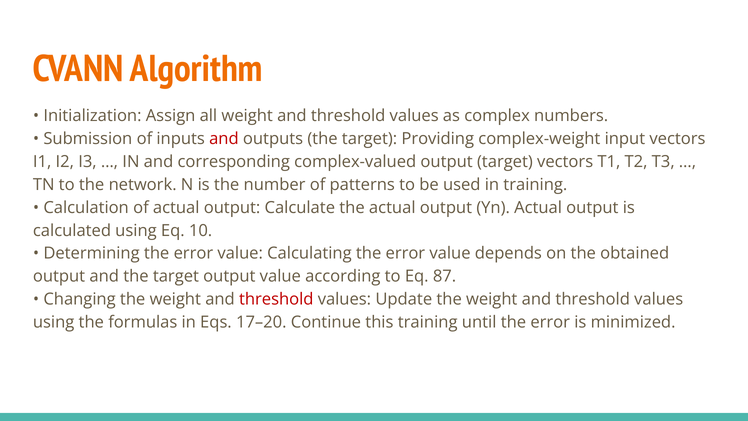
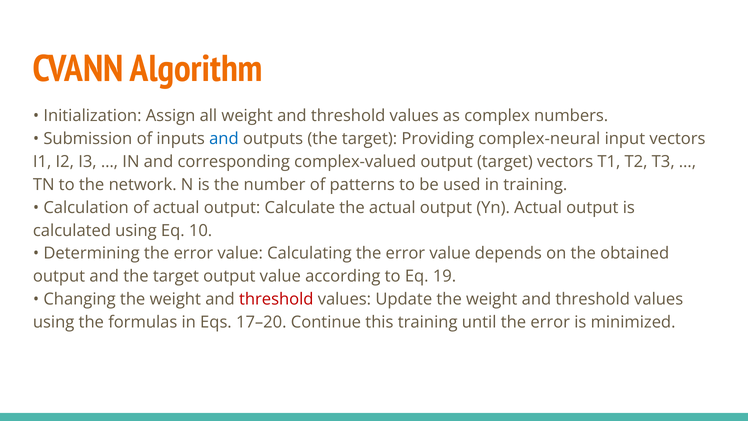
and at (224, 139) colour: red -> blue
complex-weight: complex-weight -> complex-neural
87: 87 -> 19
